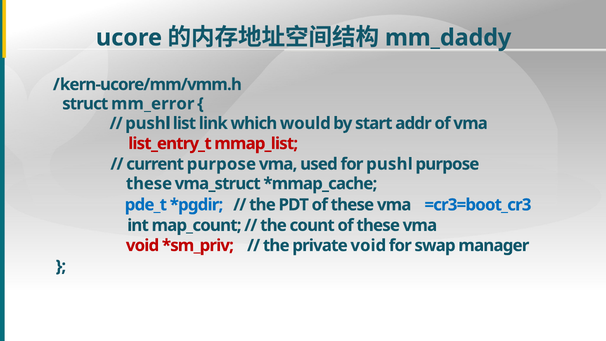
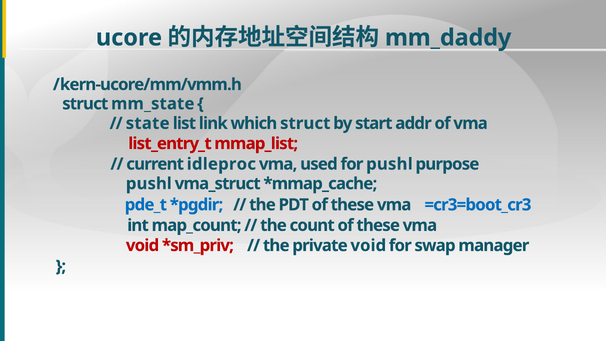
mm_error: mm_error -> mm_state
pushl at (148, 123): pushl -> state
which would: would -> struct
current purpose: purpose -> idleproc
these at (149, 184): these -> pushl
